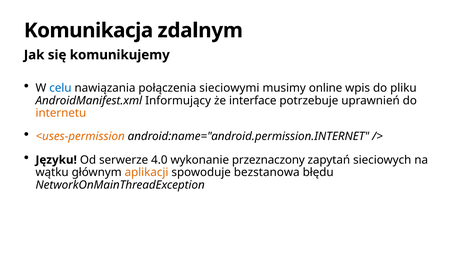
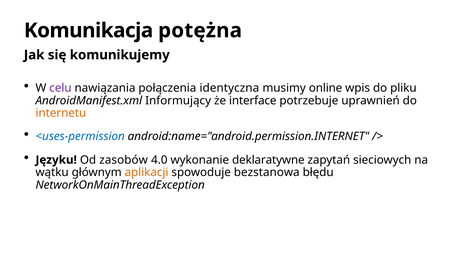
zdalnym: zdalnym -> potężna
celu colour: blue -> purple
sieciowymi: sieciowymi -> identyczna
<uses-permission colour: orange -> blue
serwerze: serwerze -> zasobów
przeznaczony: przeznaczony -> deklaratywne
